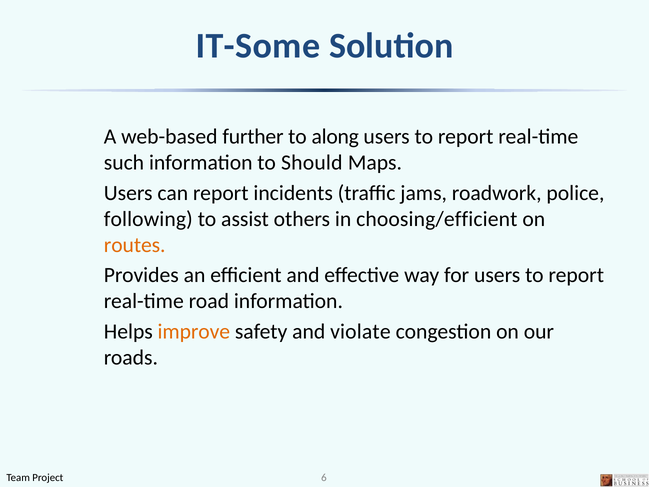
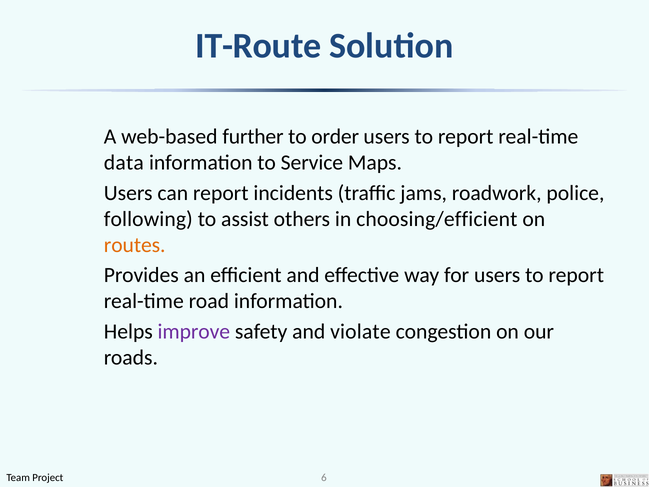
IT-Some: IT-Some -> IT-Route
along: along -> order
such: such -> data
Should: Should -> Service
improve colour: orange -> purple
